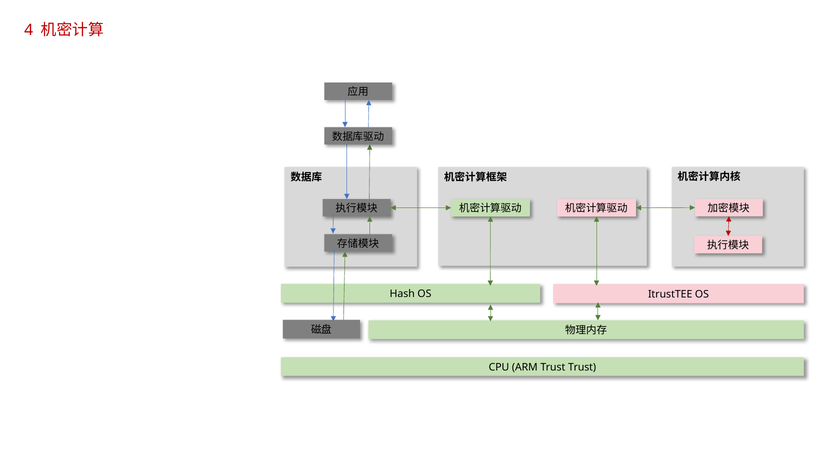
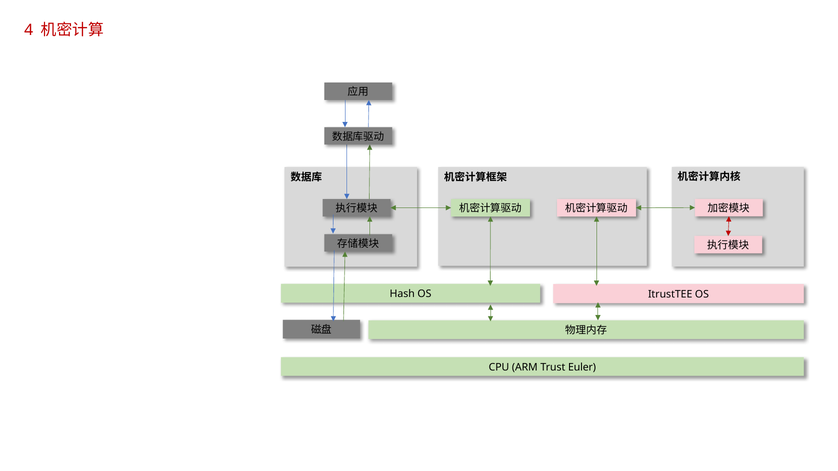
Trust Trust: Trust -> Euler
